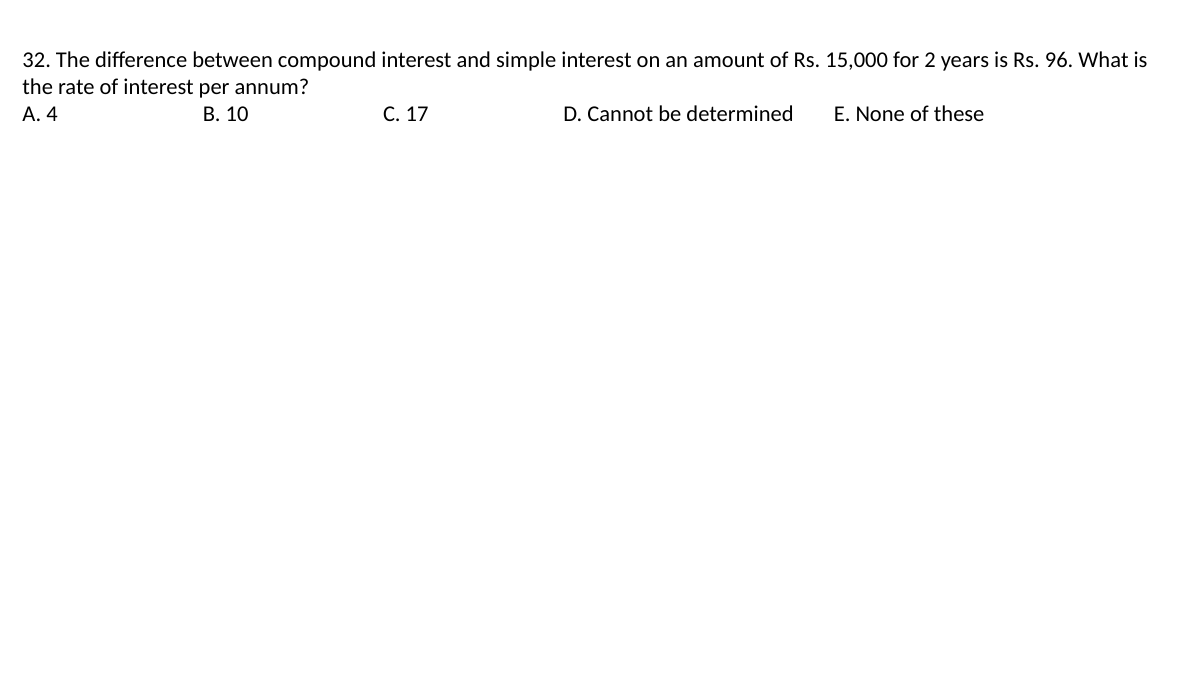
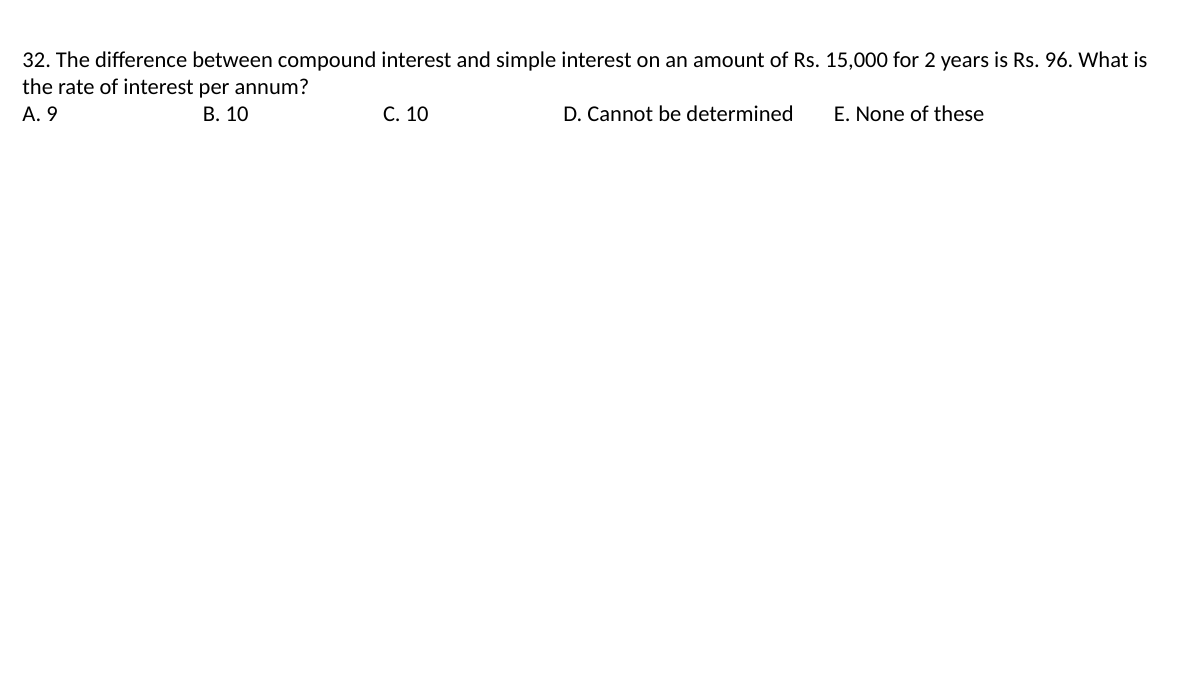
4: 4 -> 9
C 17: 17 -> 10
